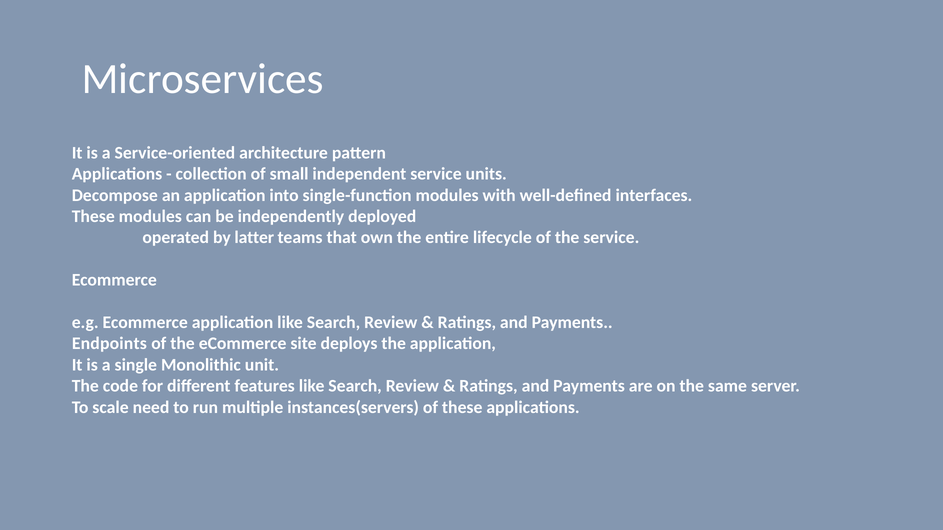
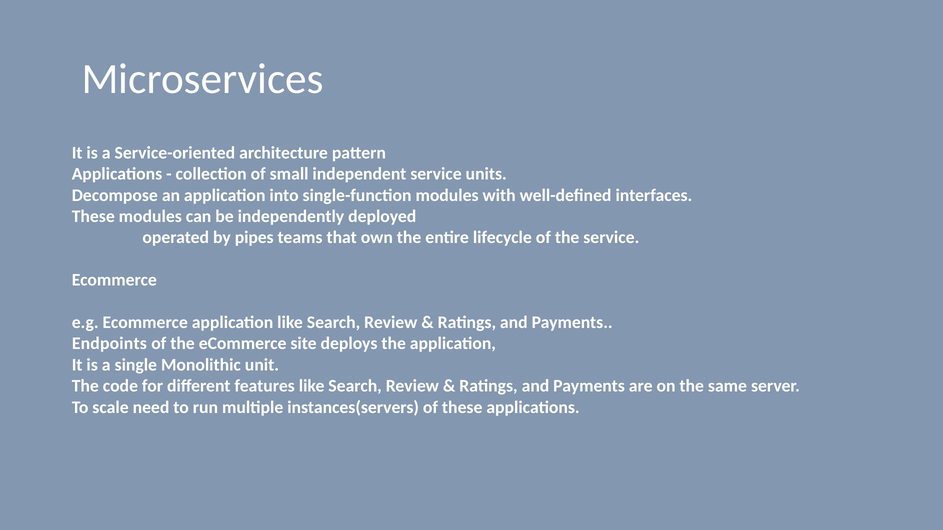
latter: latter -> pipes
